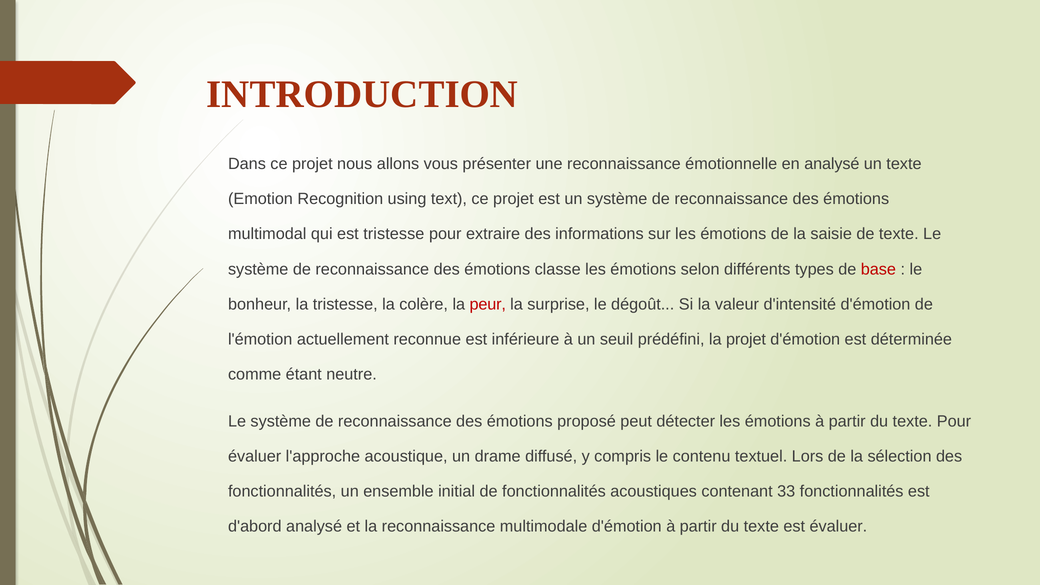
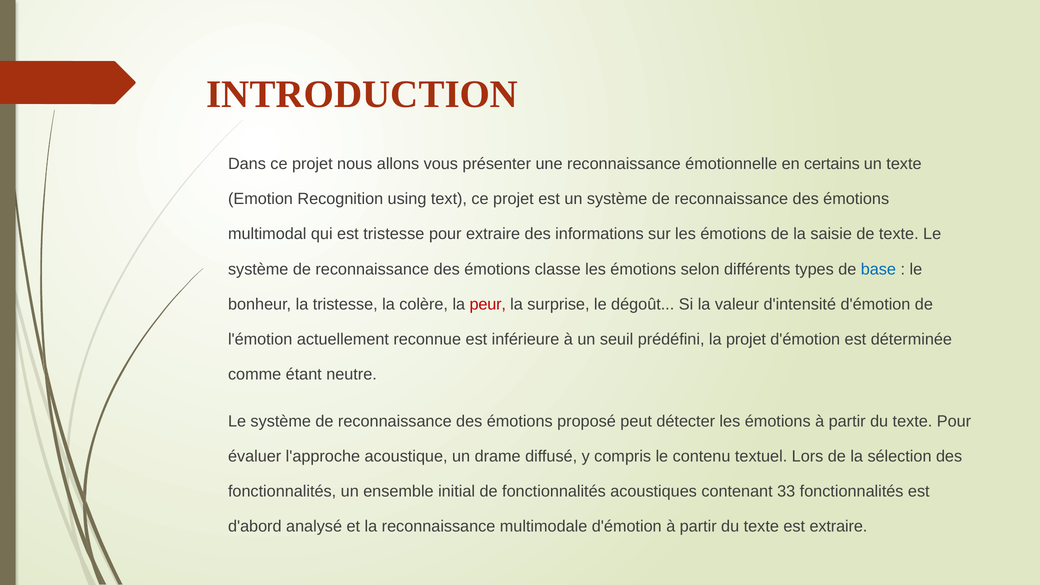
en analysé: analysé -> certains
base colour: red -> blue
est évaluer: évaluer -> extraire
